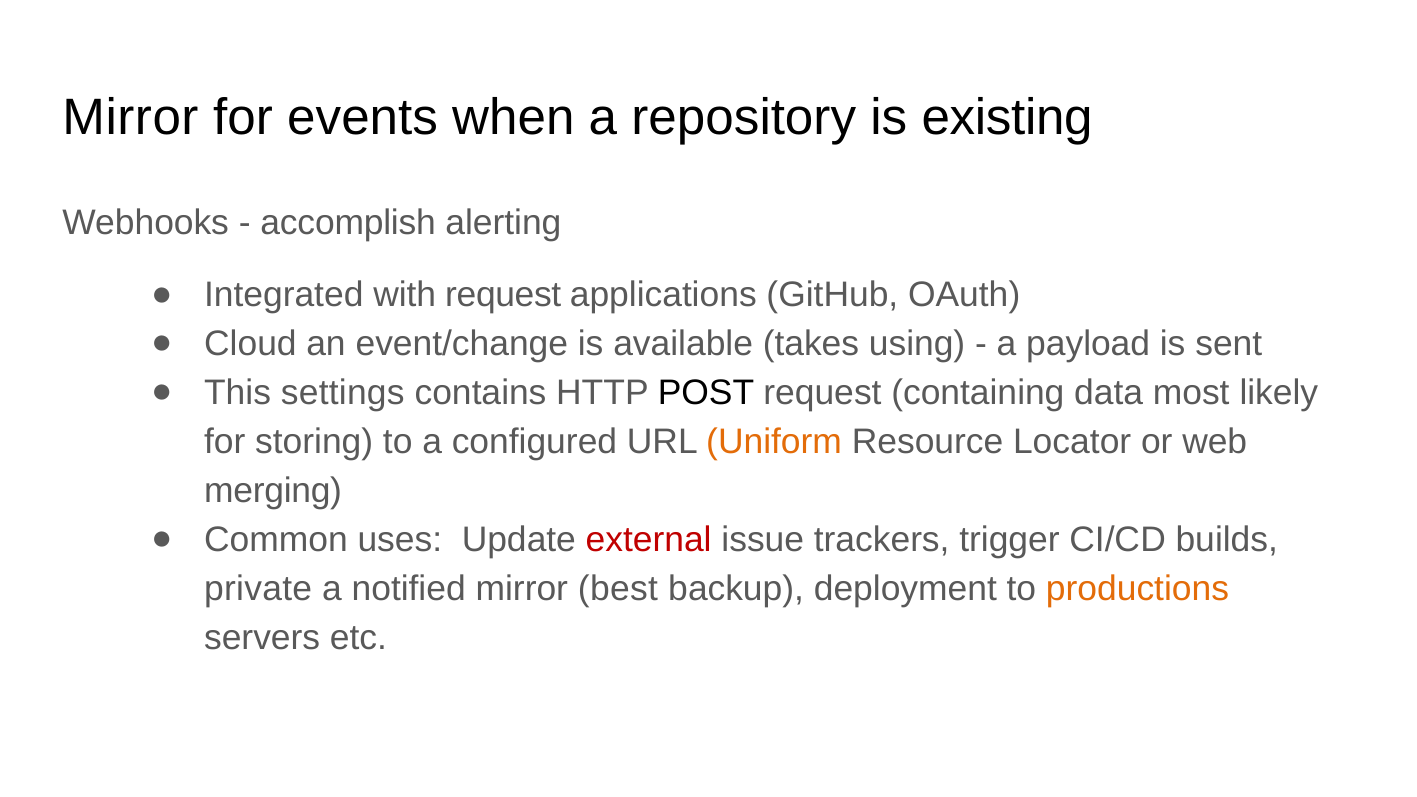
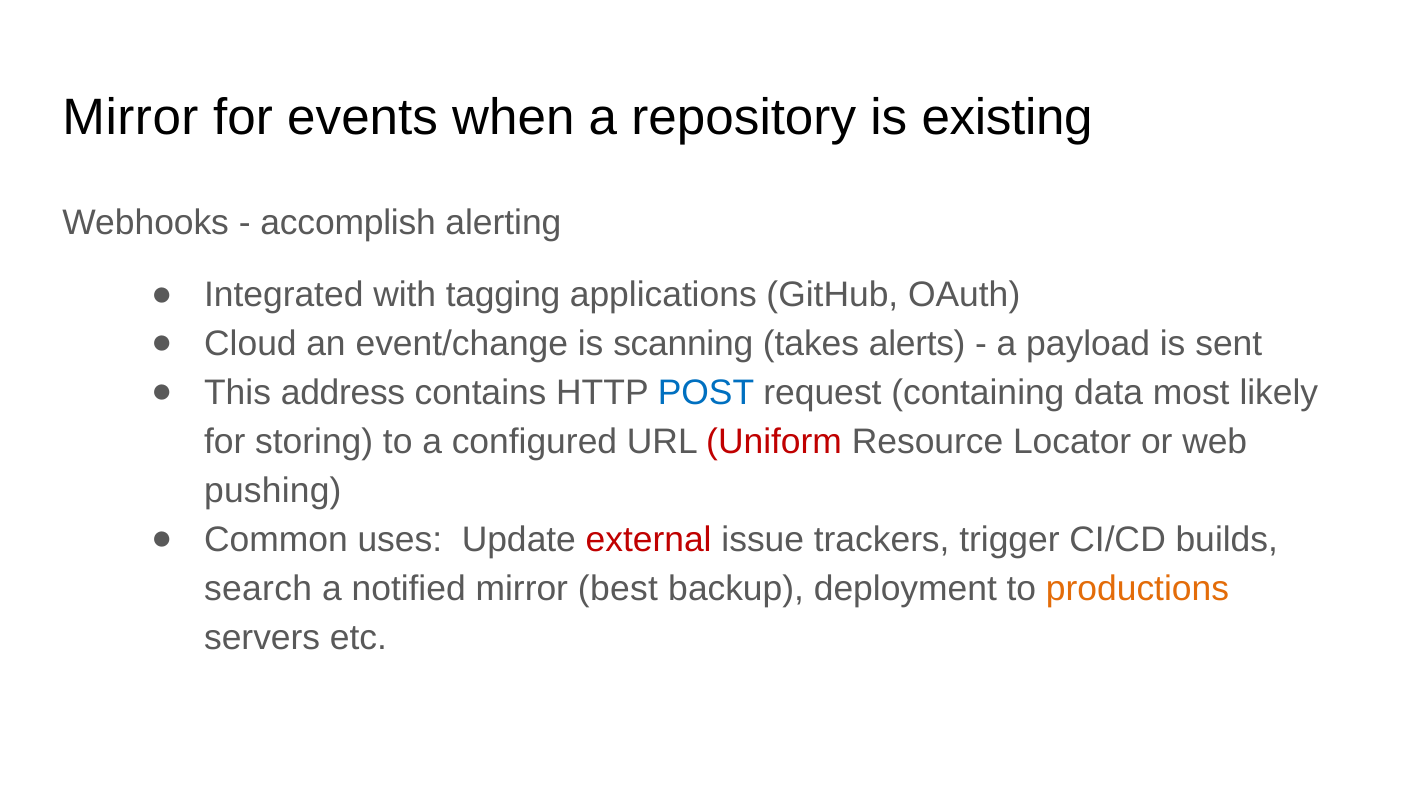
with request: request -> tagging
available: available -> scanning
using: using -> alerts
settings: settings -> address
POST colour: black -> blue
Uniform colour: orange -> red
merging: merging -> pushing
private: private -> search
